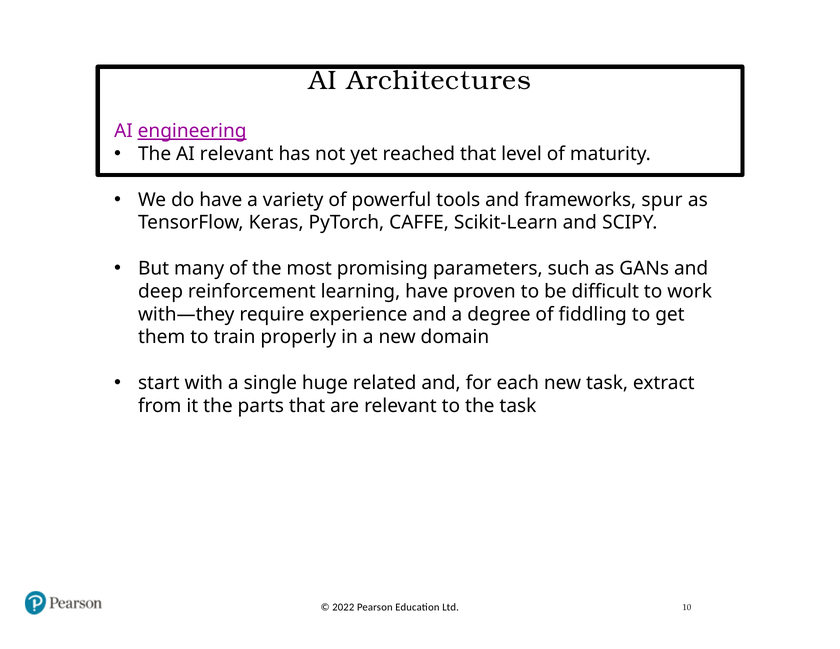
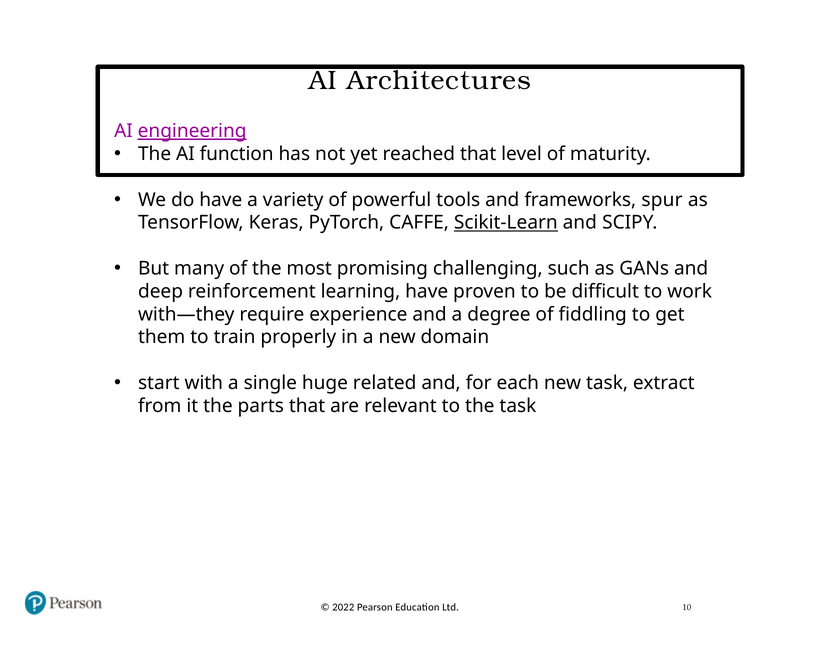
AI relevant: relevant -> function
Scikit-Learn underline: none -> present
parameters: parameters -> challenging
